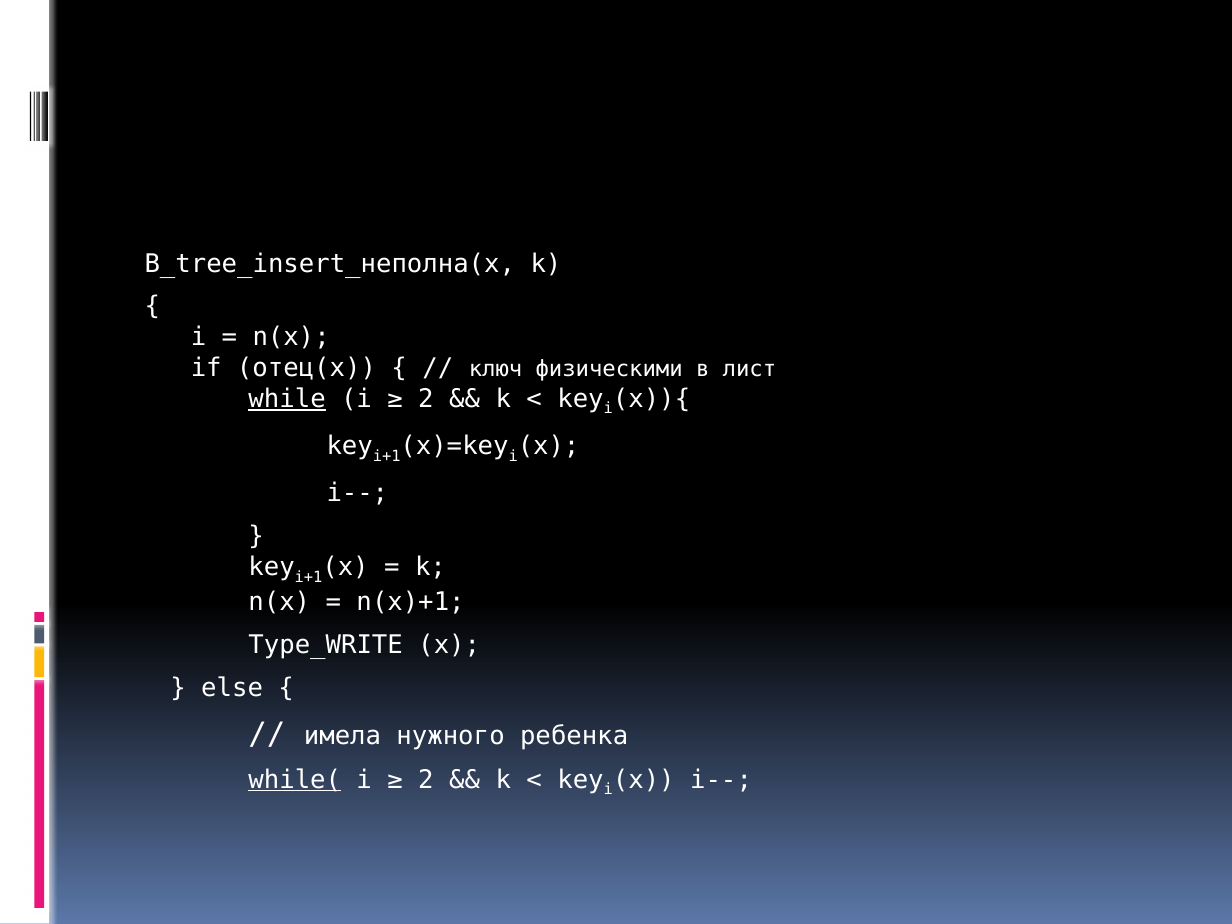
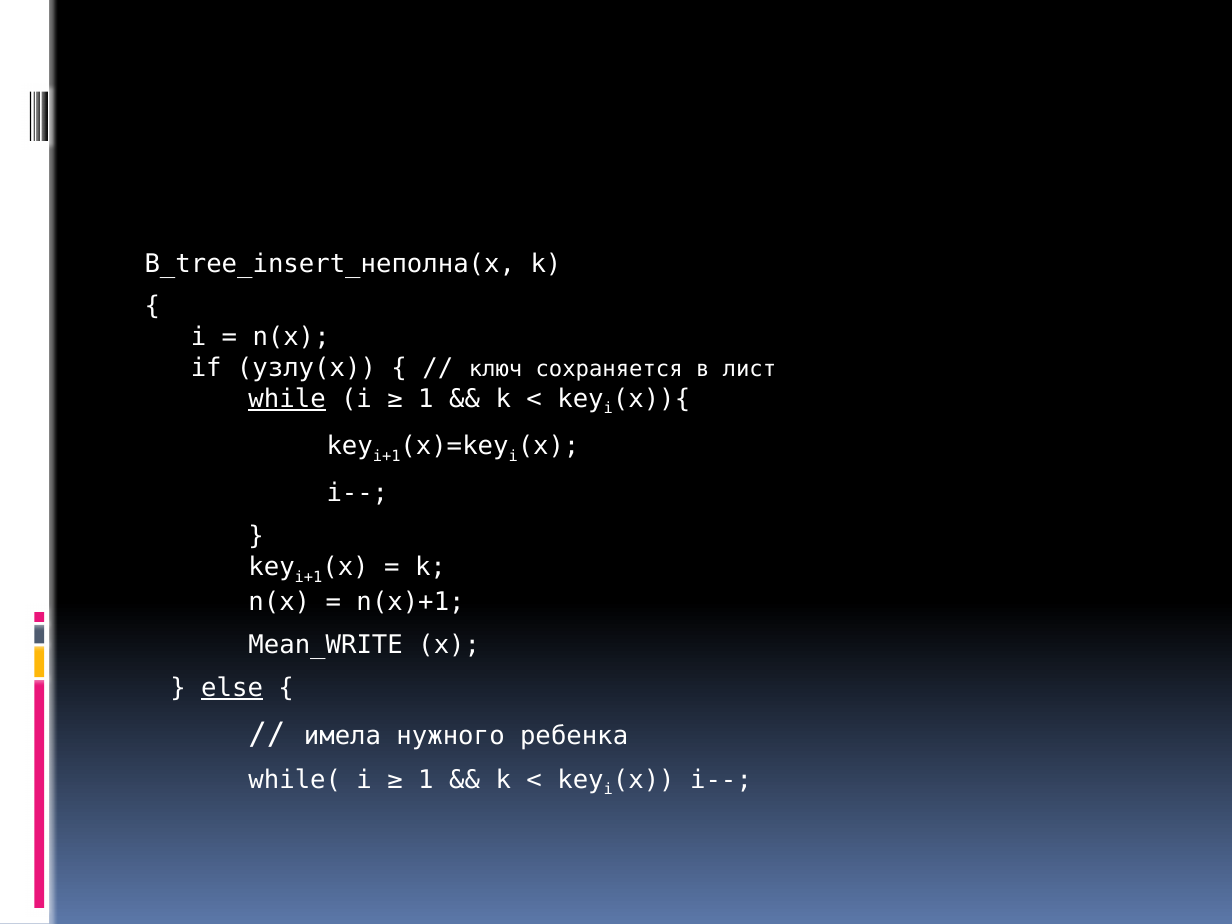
отец(x: отец(x -> узлу(x
физическими: физическими -> сохраняется
2 at (426, 399): 2 -> 1
Type_WRITE: Type_WRITE -> Mean_WRITE
else underline: none -> present
while( underline: present -> none
2 at (426, 780): 2 -> 1
